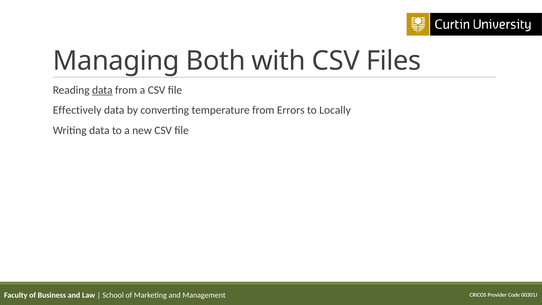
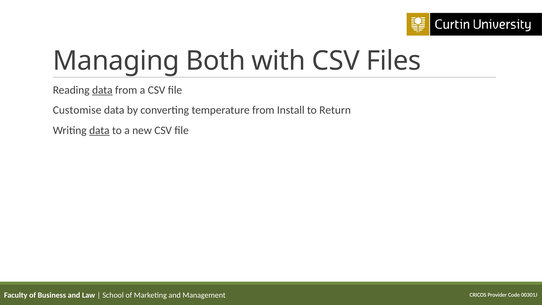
Effectively: Effectively -> Customise
Errors: Errors -> Install
Locally: Locally -> Return
data at (99, 130) underline: none -> present
